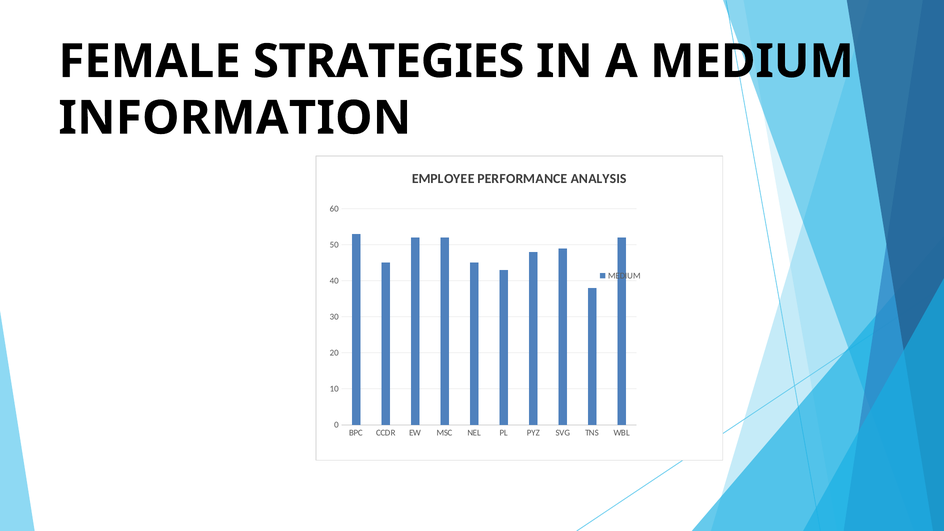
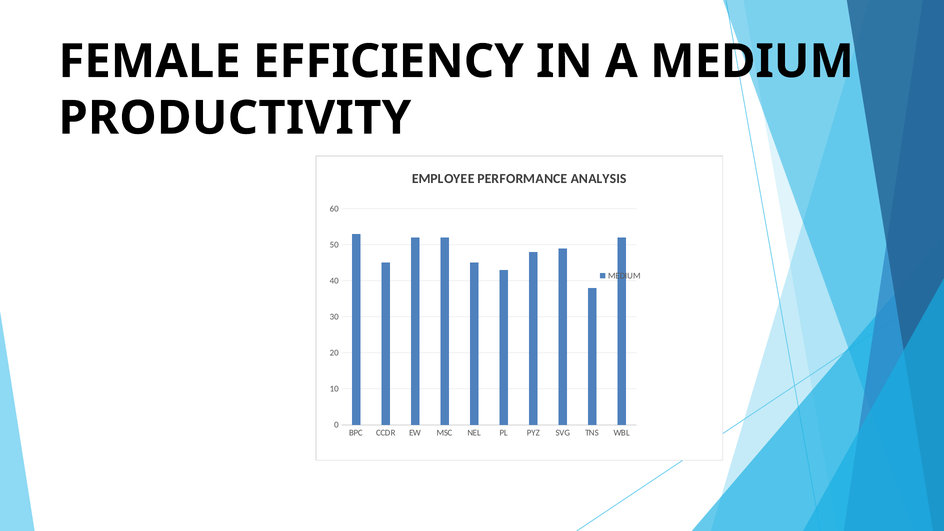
STRATEGIES: STRATEGIES -> EFFICIENCY
INFORMATION: INFORMATION -> PRODUCTIVITY
